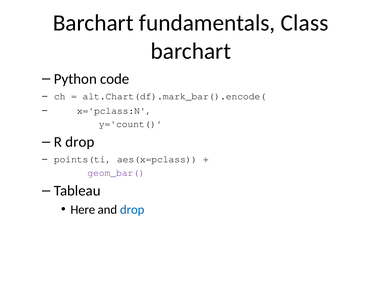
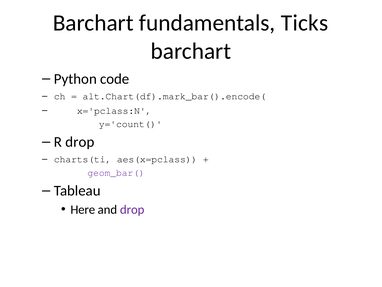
Class: Class -> Ticks
points(ti: points(ti -> charts(ti
drop at (132, 209) colour: blue -> purple
